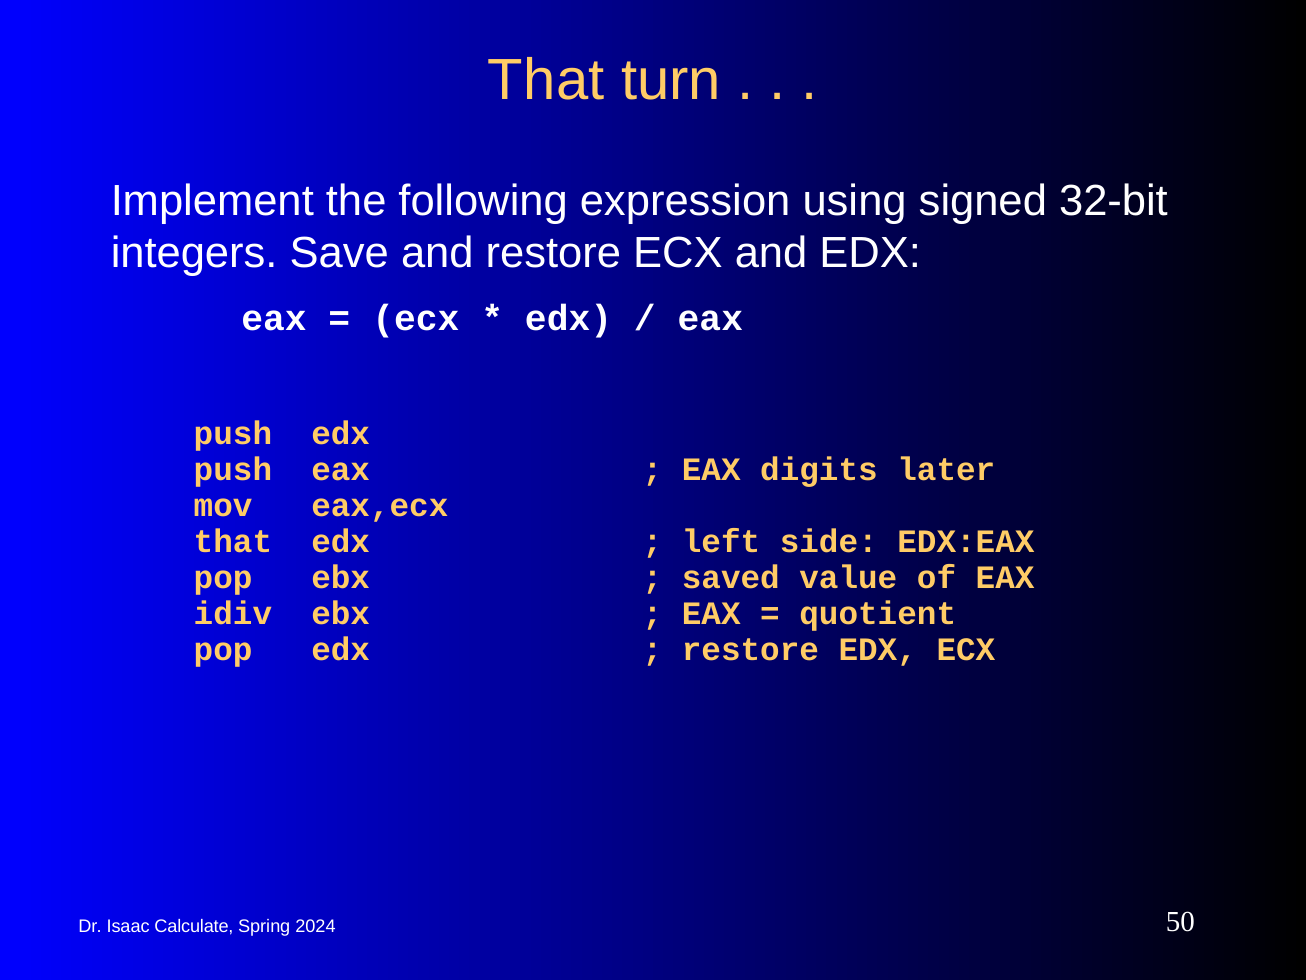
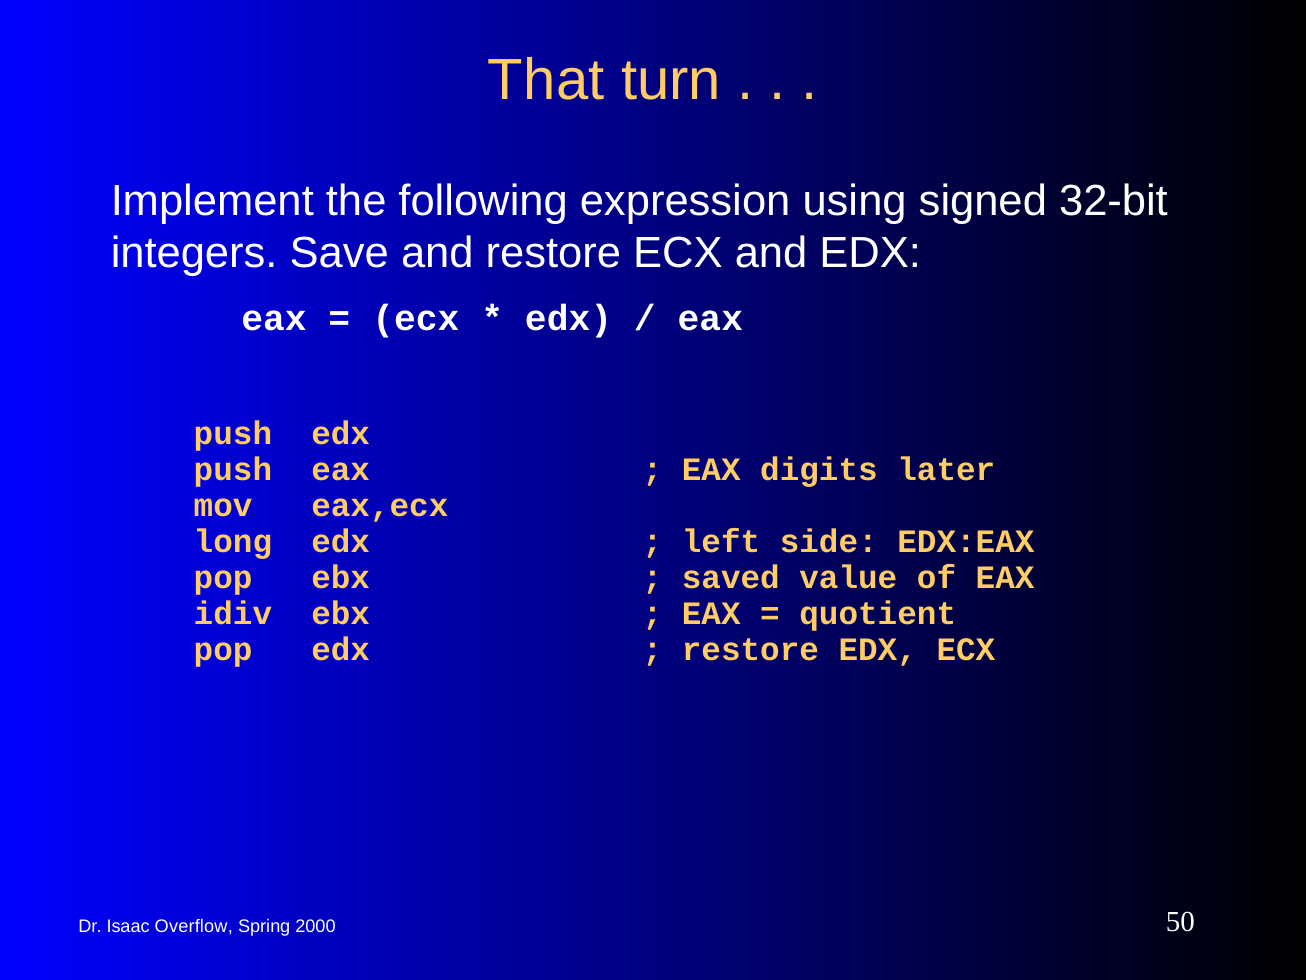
that at (233, 541): that -> long
Calculate: Calculate -> Overflow
2024: 2024 -> 2000
